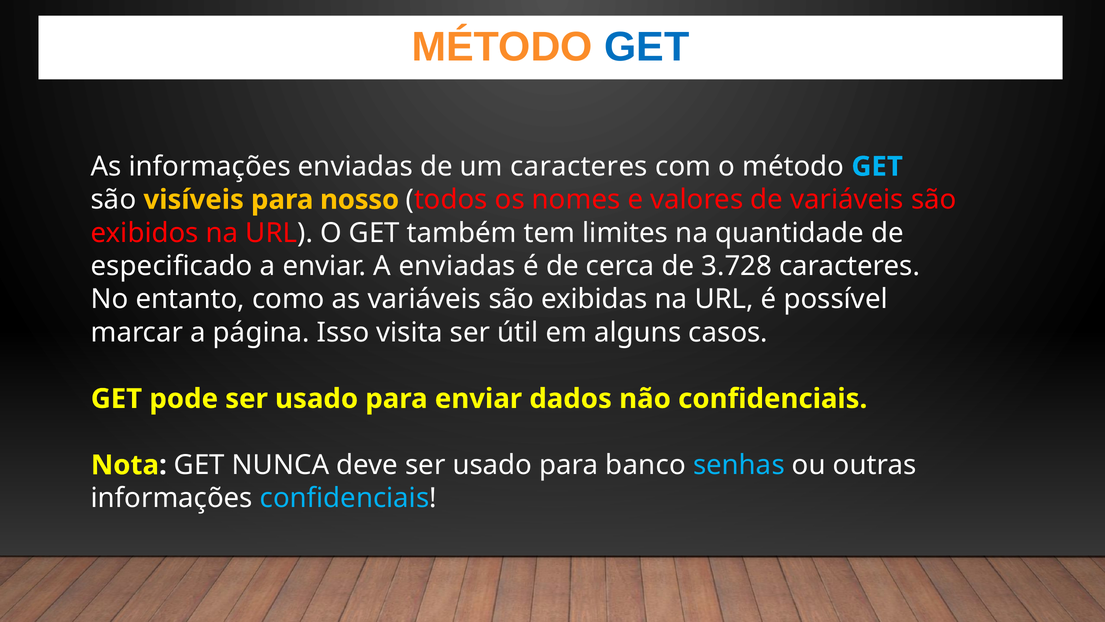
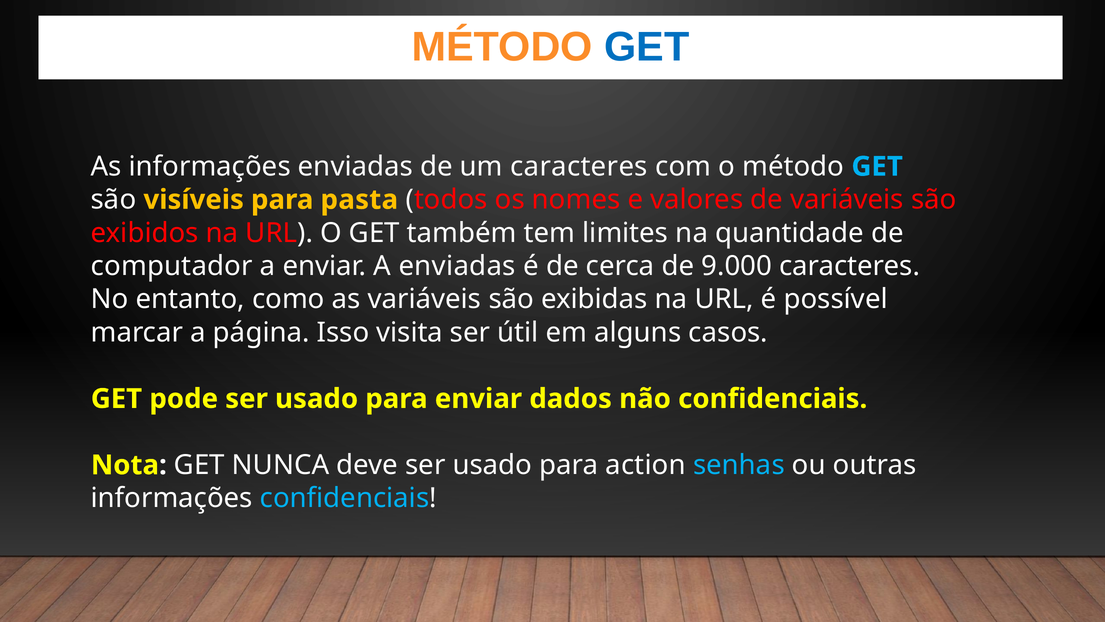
nosso: nosso -> pasta
especificado: especificado -> computador
3.728: 3.728 -> 9.000
banco: banco -> action
